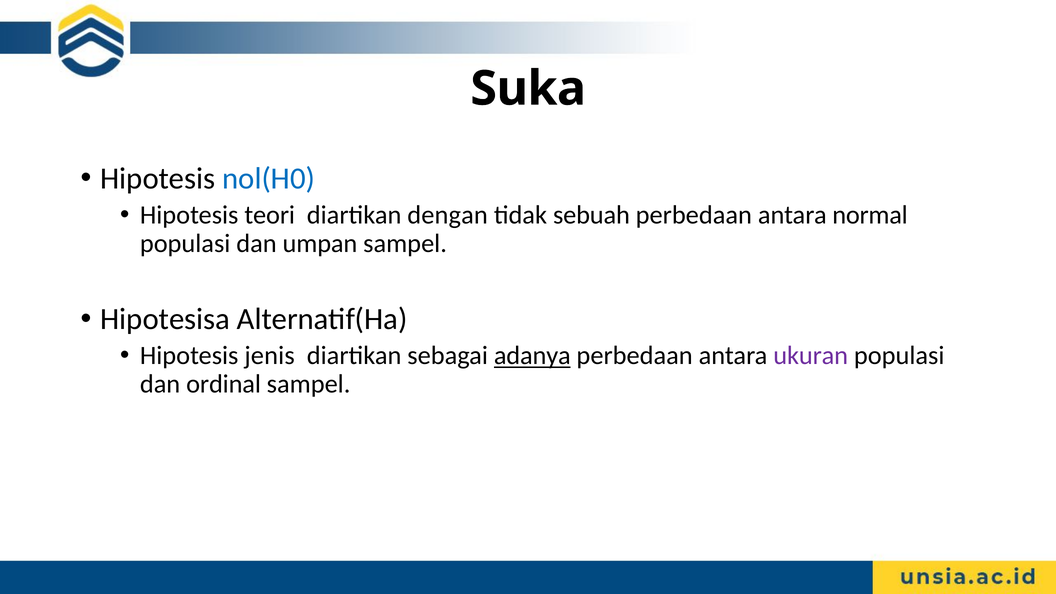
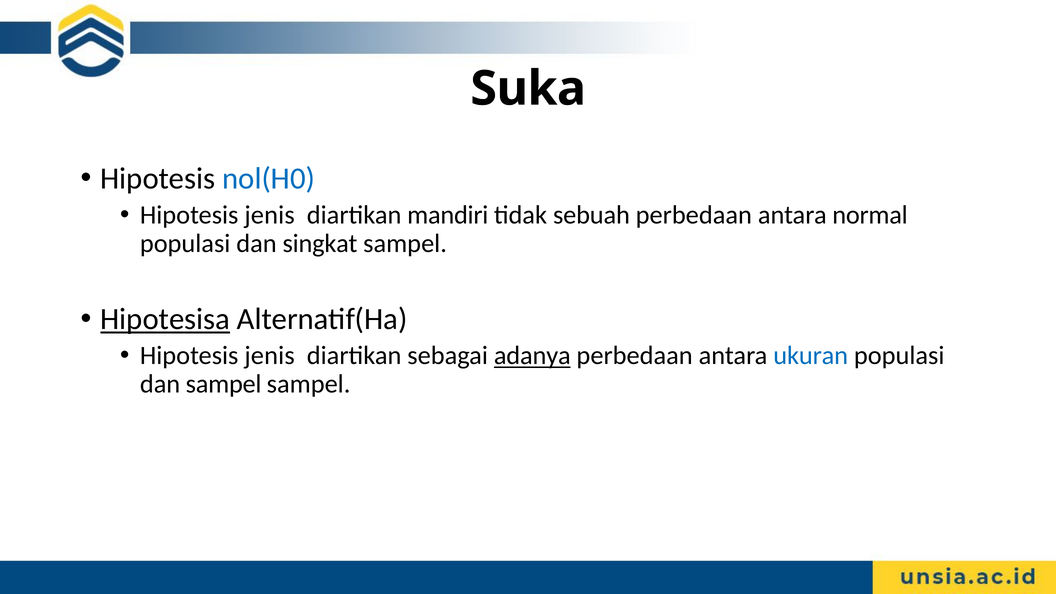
teori at (270, 215): teori -> jenis
dengan: dengan -> mandiri
umpan: umpan -> singkat
Hipotesisa underline: none -> present
ukuran colour: purple -> blue
dan ordinal: ordinal -> sampel
